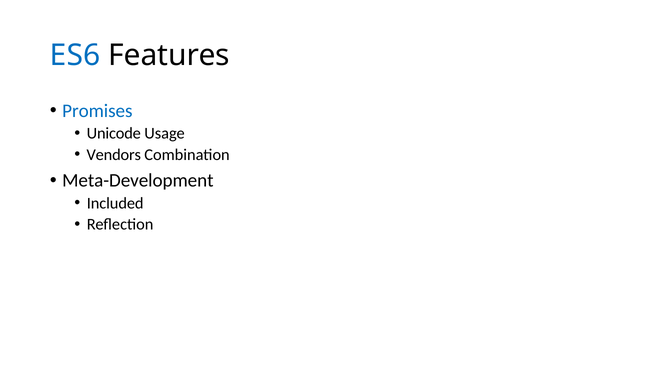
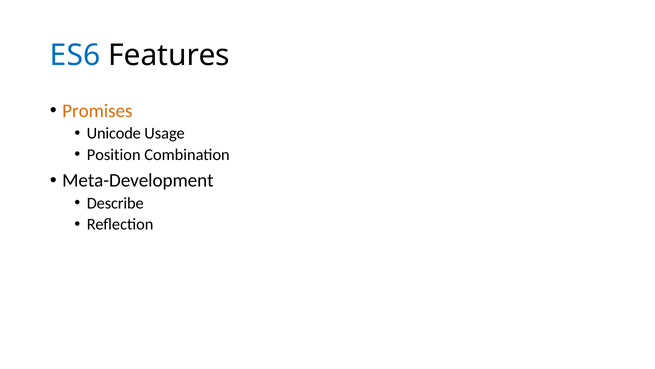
Promises colour: blue -> orange
Vendors: Vendors -> Position
Included: Included -> Describe
